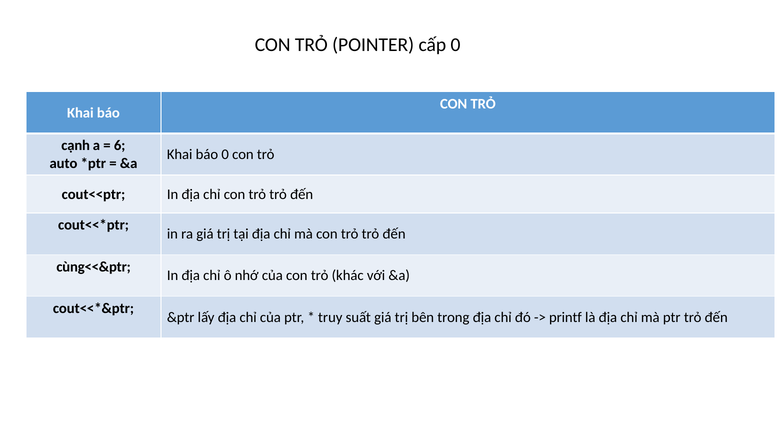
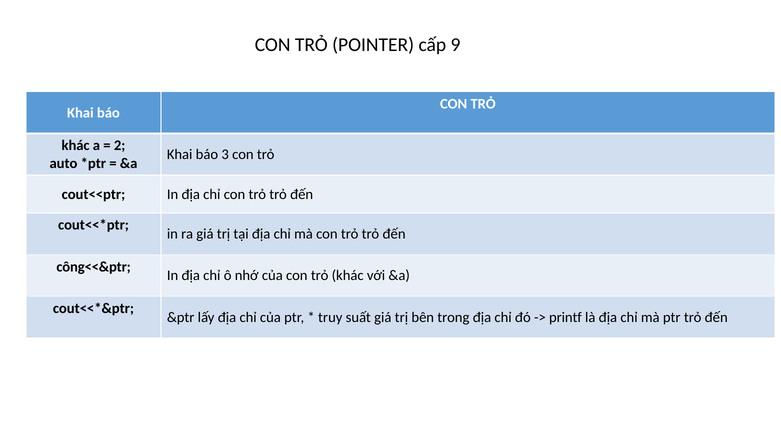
cấp 0: 0 -> 9
cạnh at (76, 146): cạnh -> khác
6: 6 -> 2
báo 0: 0 -> 3
cùng<<&ptr: cùng<<&ptr -> công<<&ptr
